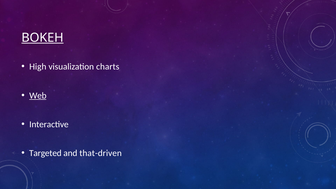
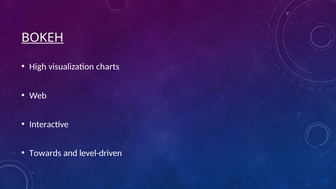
Web underline: present -> none
Targeted: Targeted -> Towards
that-driven: that-driven -> level-driven
